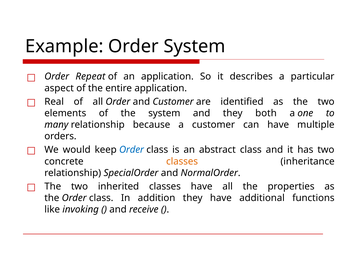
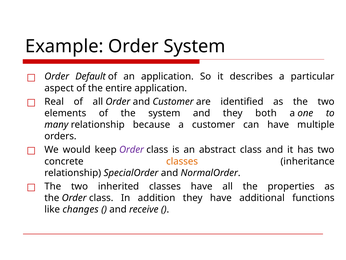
Repeat: Repeat -> Default
Order at (132, 149) colour: blue -> purple
invoking: invoking -> changes
